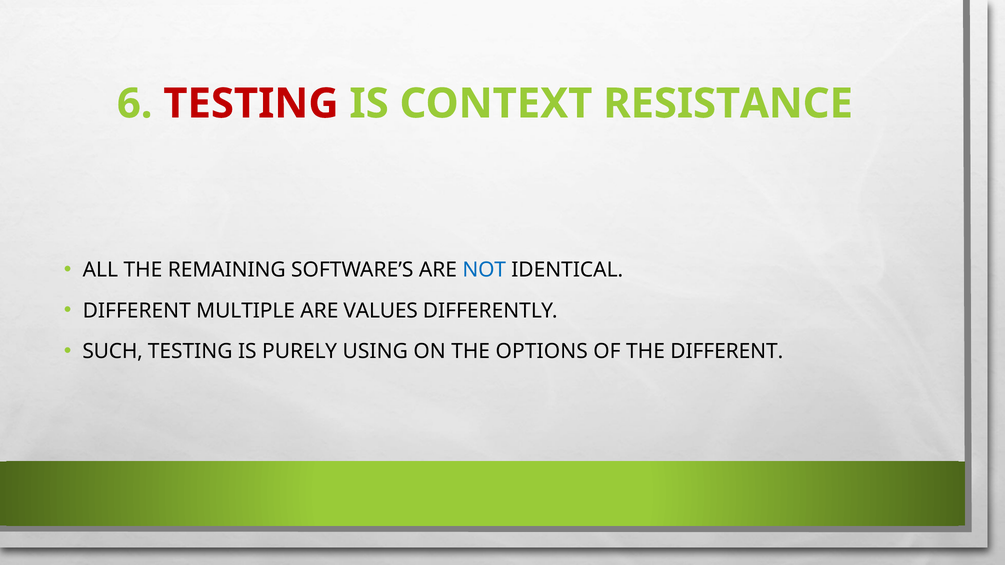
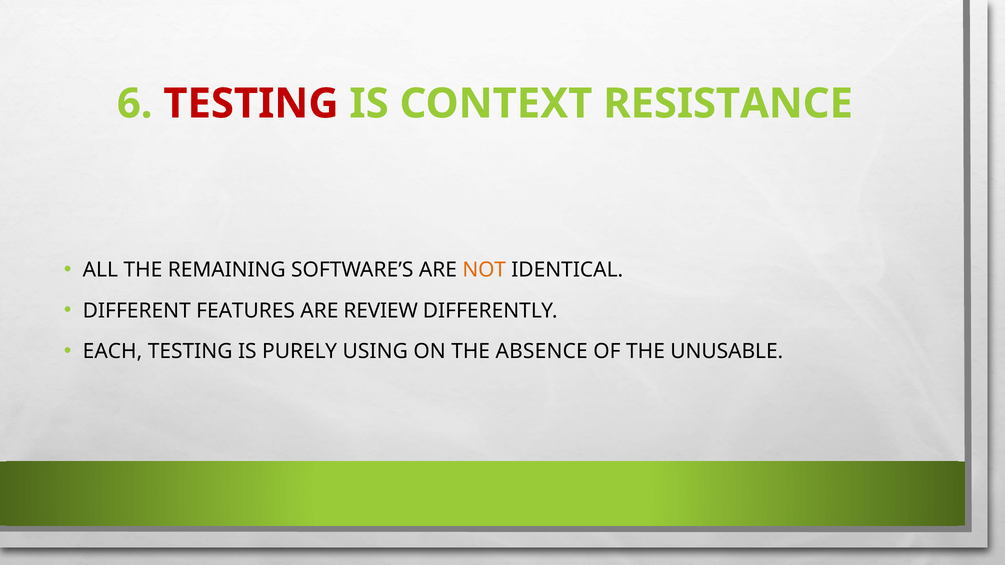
NOT colour: blue -> orange
MULTIPLE: MULTIPLE -> FEATURES
VALUES: VALUES -> REVIEW
SUCH: SUCH -> EACH
OPTIONS: OPTIONS -> ABSENCE
THE DIFFERENT: DIFFERENT -> UNUSABLE
